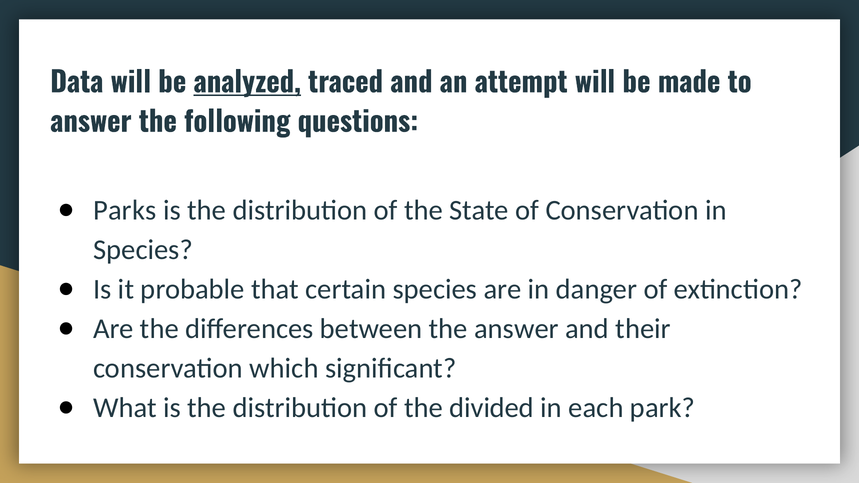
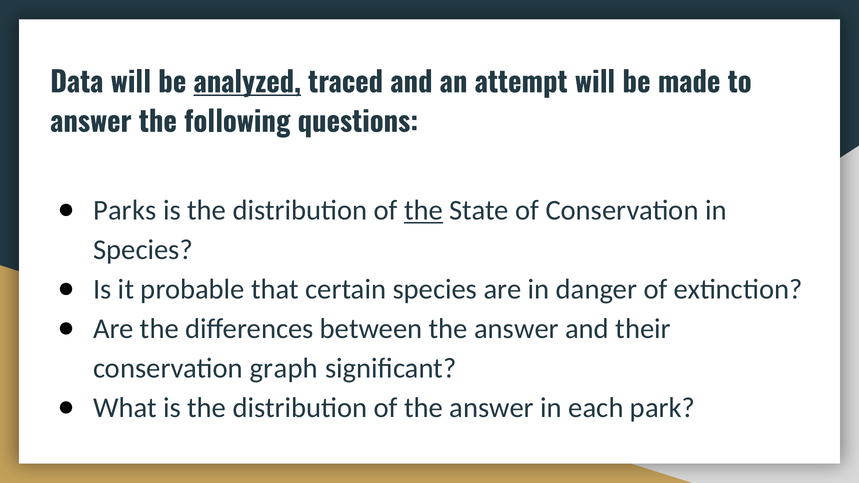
the at (423, 211) underline: none -> present
which: which -> graph
of the divided: divided -> answer
